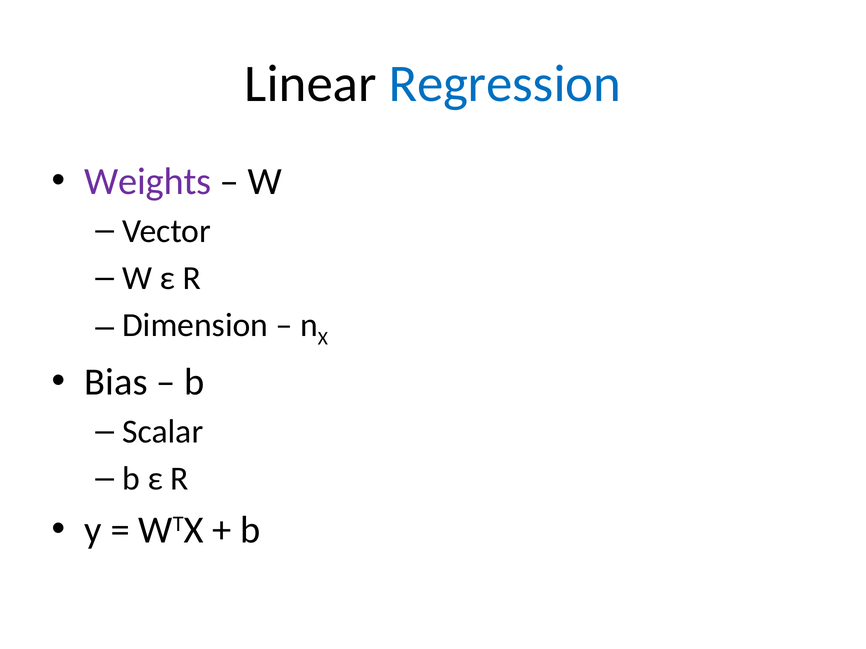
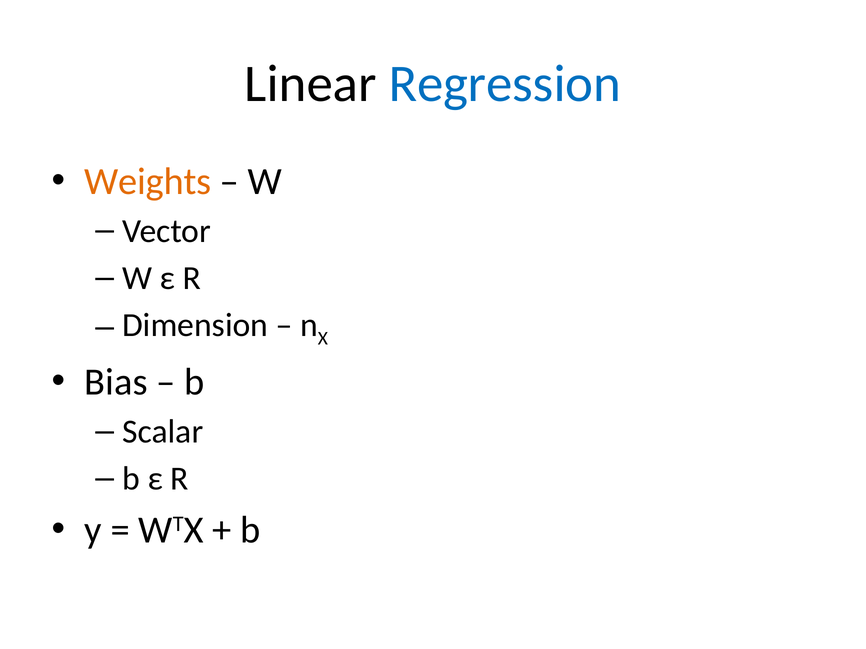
Weights colour: purple -> orange
